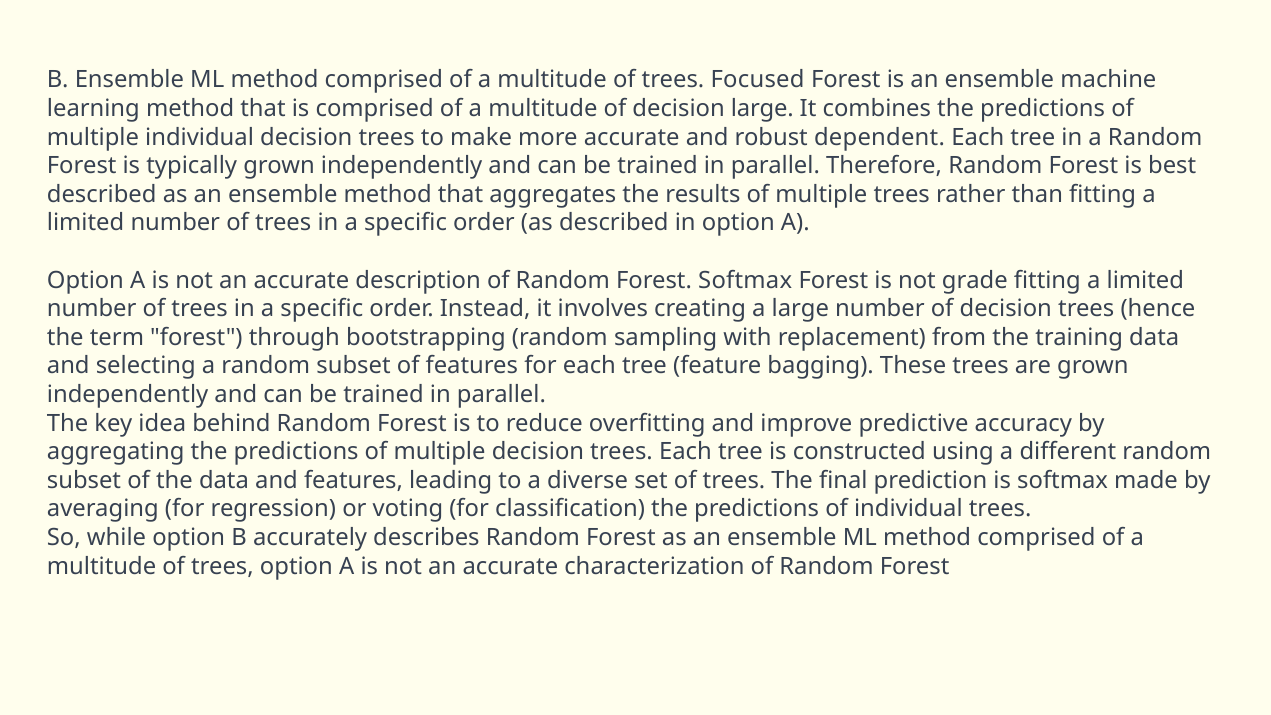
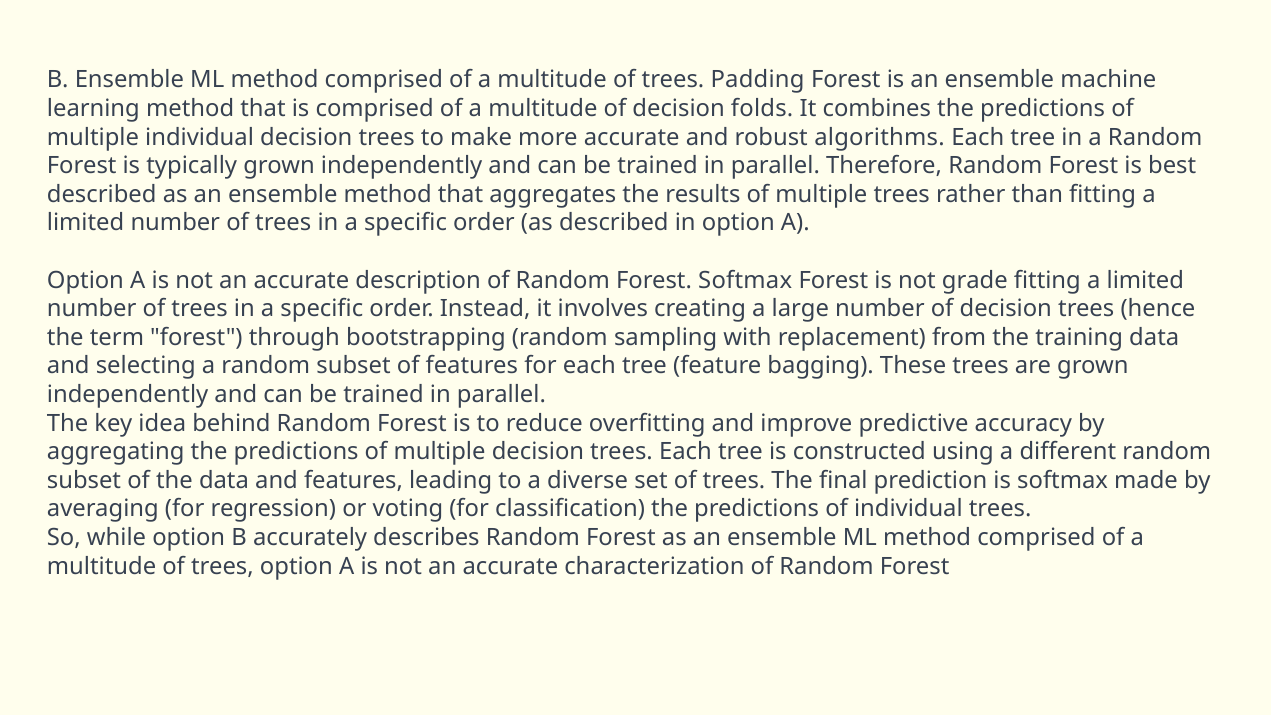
Focused: Focused -> Padding
decision large: large -> folds
dependent: dependent -> algorithms
